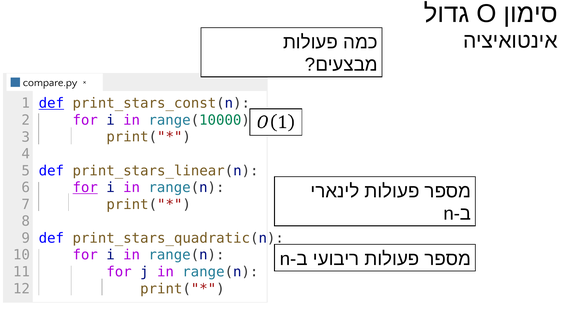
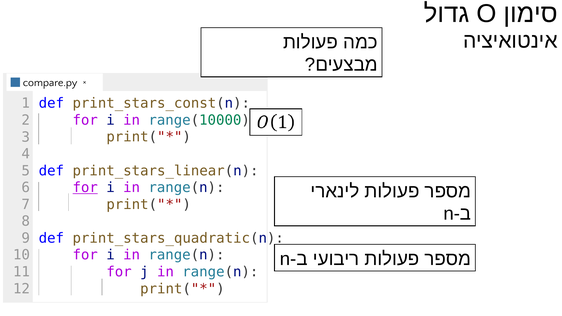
def at (51, 103) underline: present -> none
